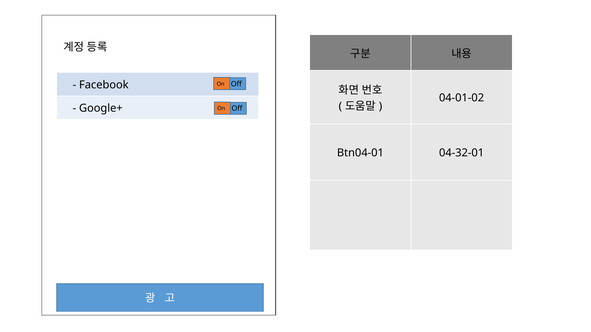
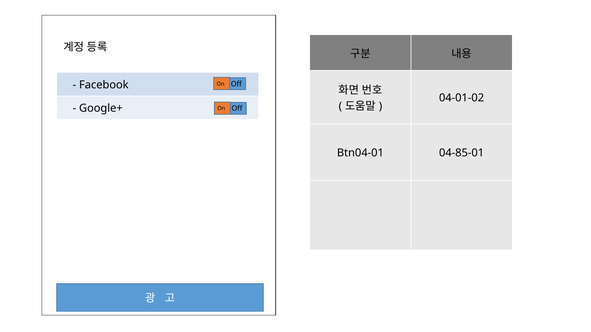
04-32-01: 04-32-01 -> 04-85-01
